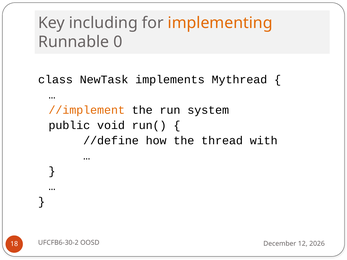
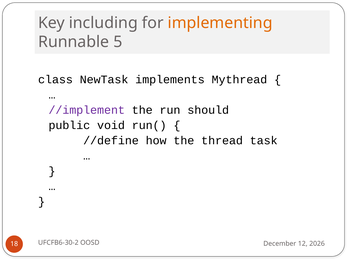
0: 0 -> 5
//implement colour: orange -> purple
system: system -> should
with: with -> task
